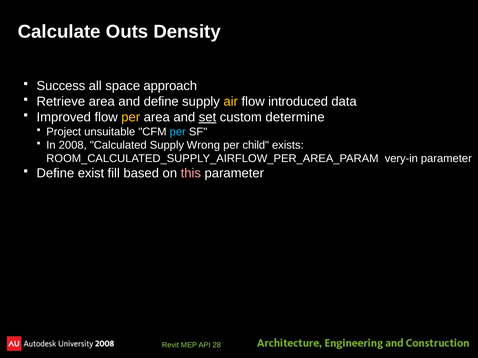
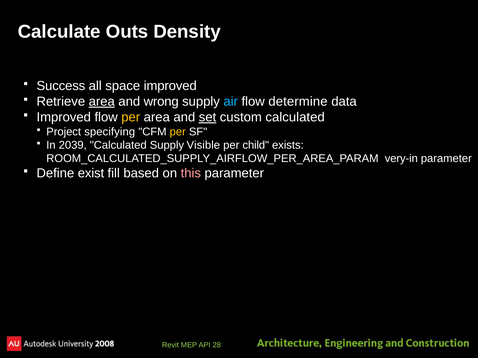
space approach: approach -> improved
area at (102, 102) underline: none -> present
and define: define -> wrong
air colour: yellow -> light blue
introduced: introduced -> determine
custom determine: determine -> calculated
unsuitable: unsuitable -> specifying
per at (178, 132) colour: light blue -> yellow
2008: 2008 -> 2039
Wrong: Wrong -> Visible
